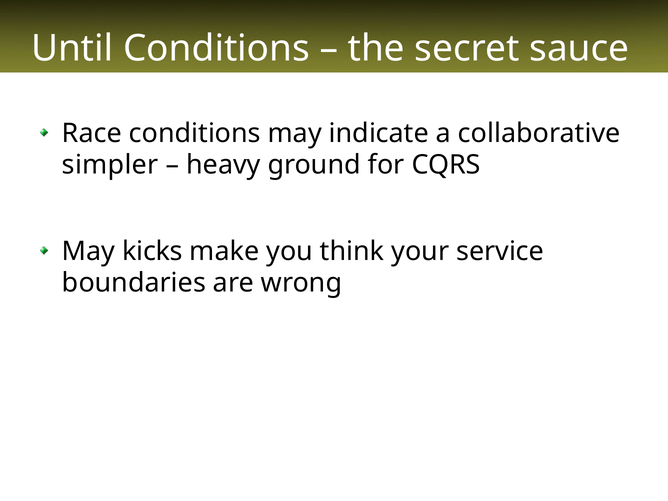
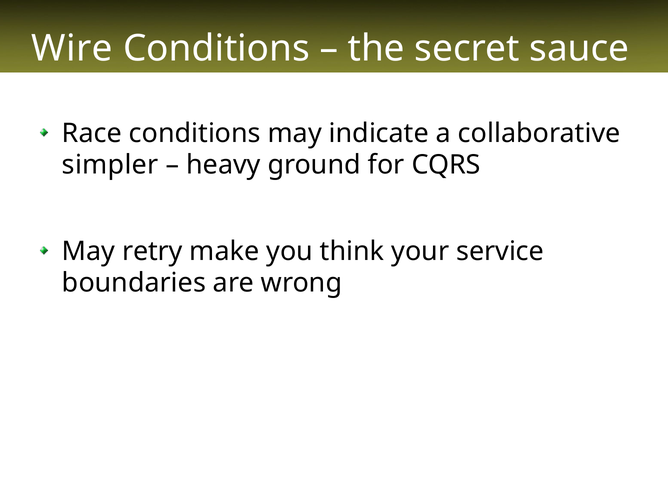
Until: Until -> Wire
kicks: kicks -> retry
